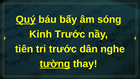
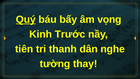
sóng: sóng -> vọng
tri trước: trước -> thanh
tường underline: present -> none
